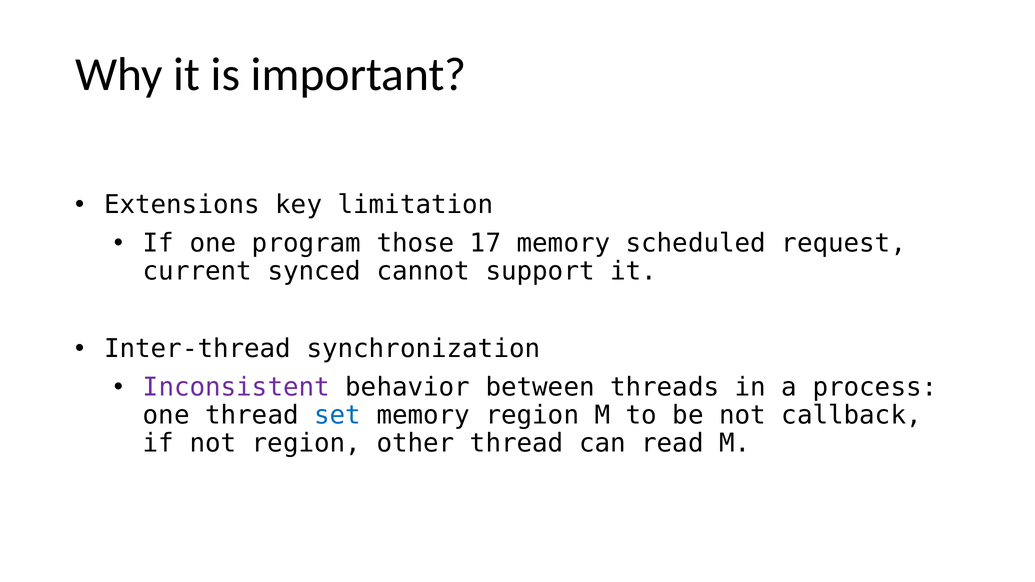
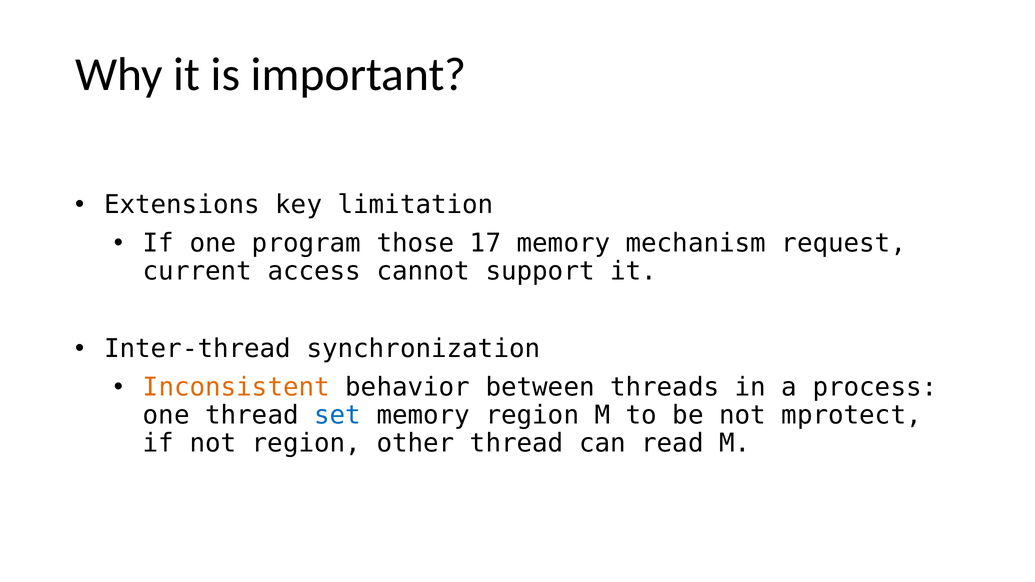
scheduled: scheduled -> mechanism
synced: synced -> access
Inconsistent colour: purple -> orange
callback: callback -> mprotect
